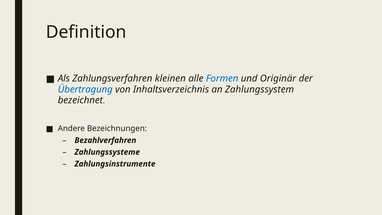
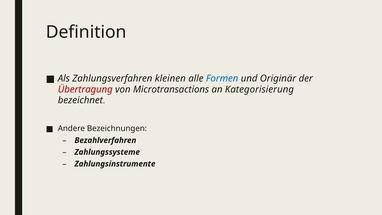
Übertragung colour: blue -> red
Inhaltsverzeichnis: Inhaltsverzeichnis -> Microtransactions
Zahlungssystem: Zahlungssystem -> Kategorisierung
